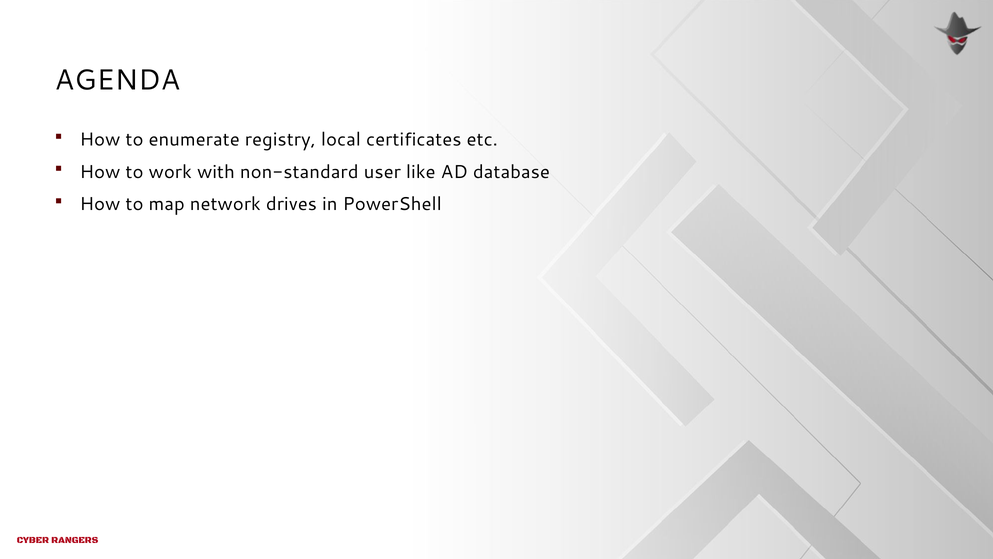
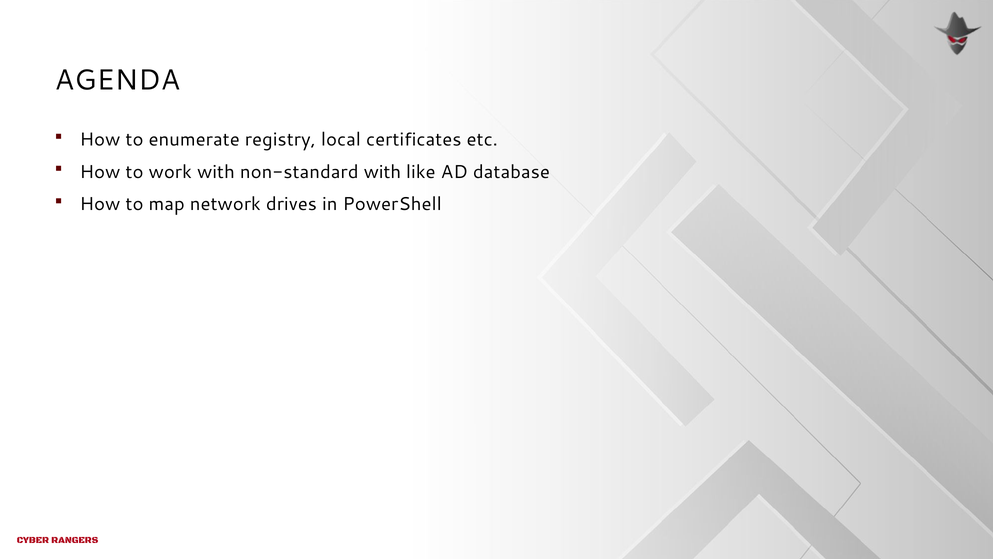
non-standard user: user -> with
